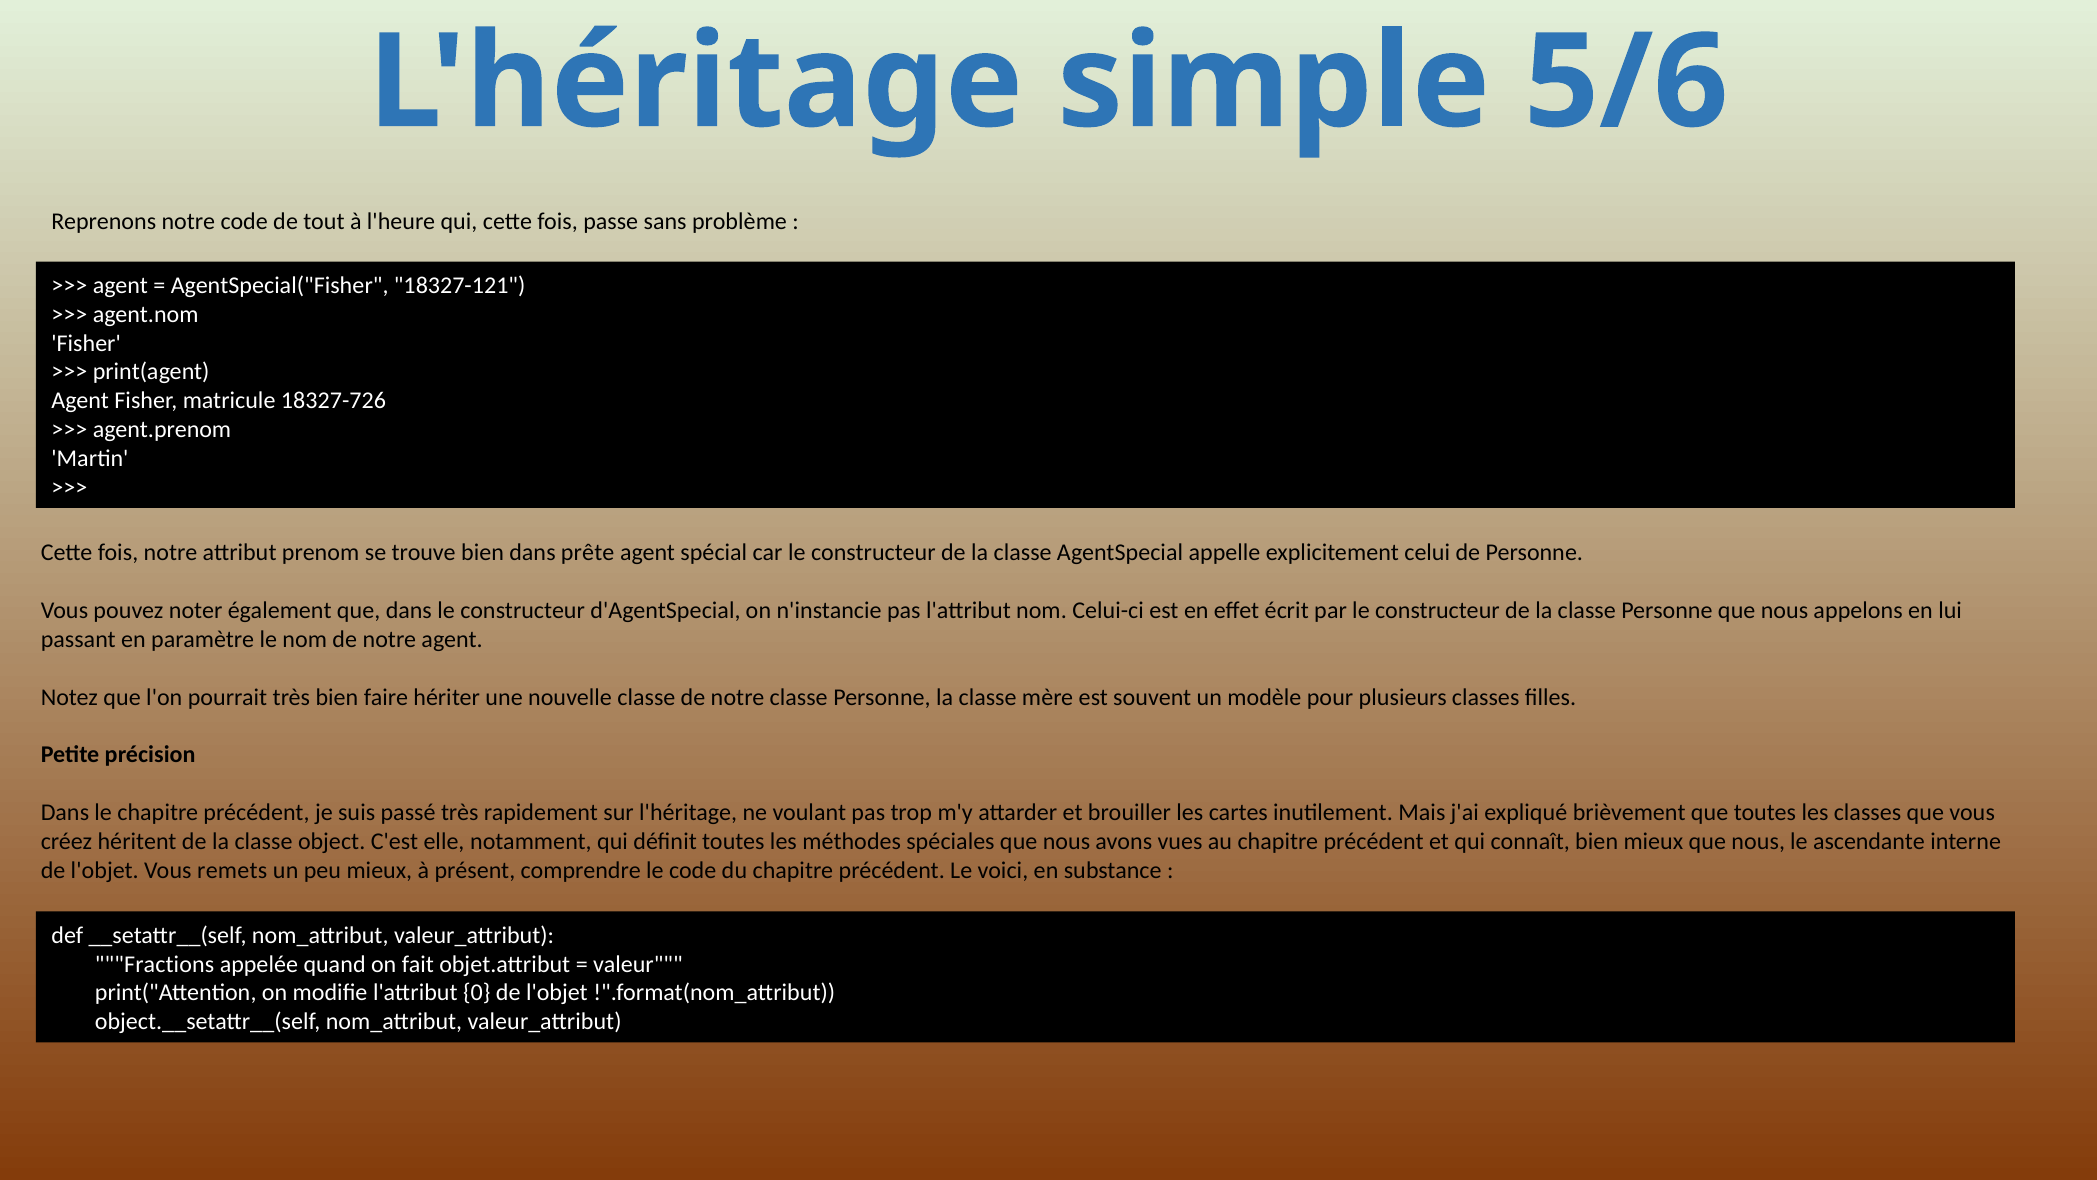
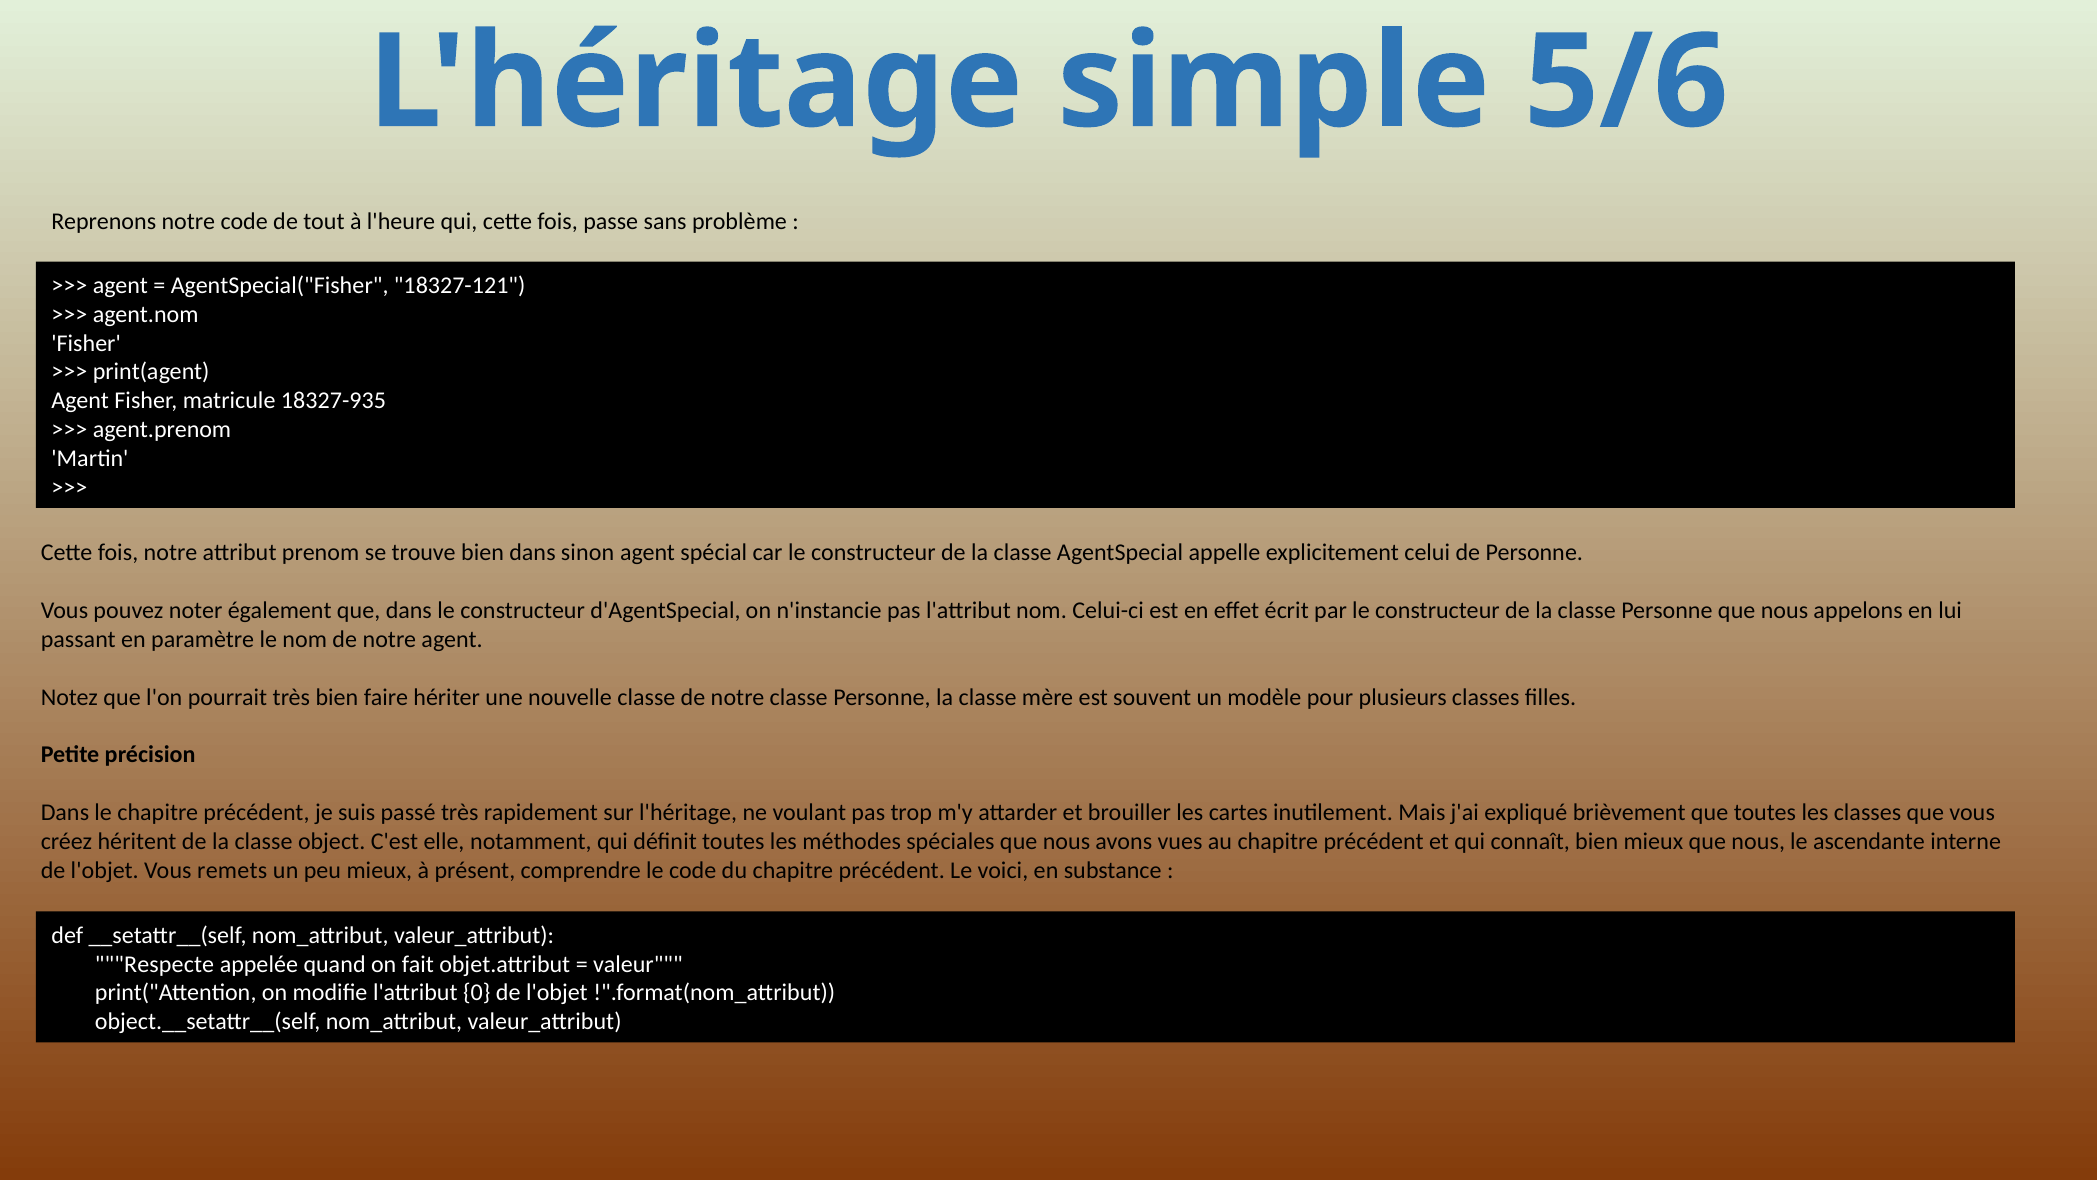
18327-726: 18327-726 -> 18327-935
prête: prête -> sinon
Fractions: Fractions -> Respecte
